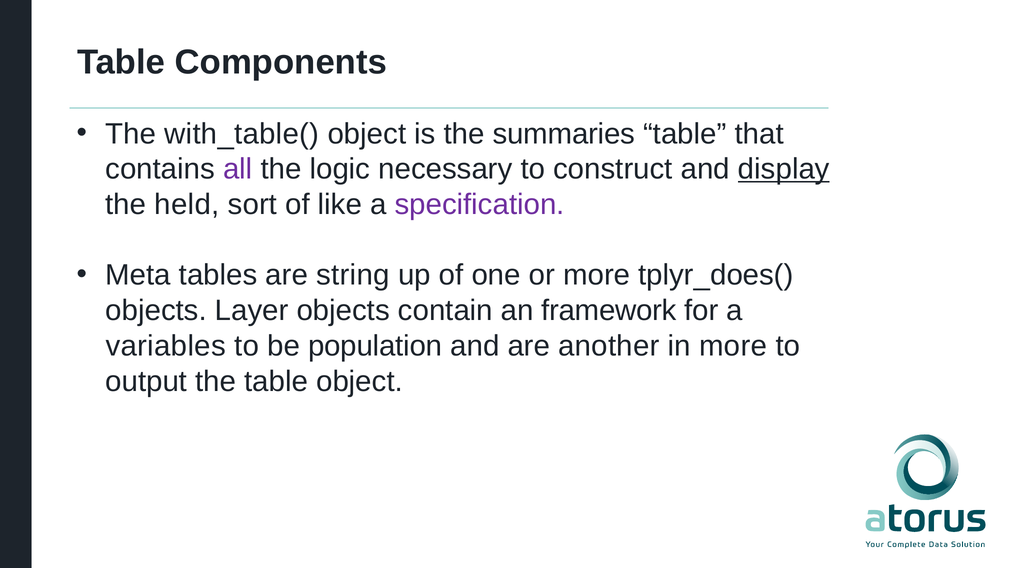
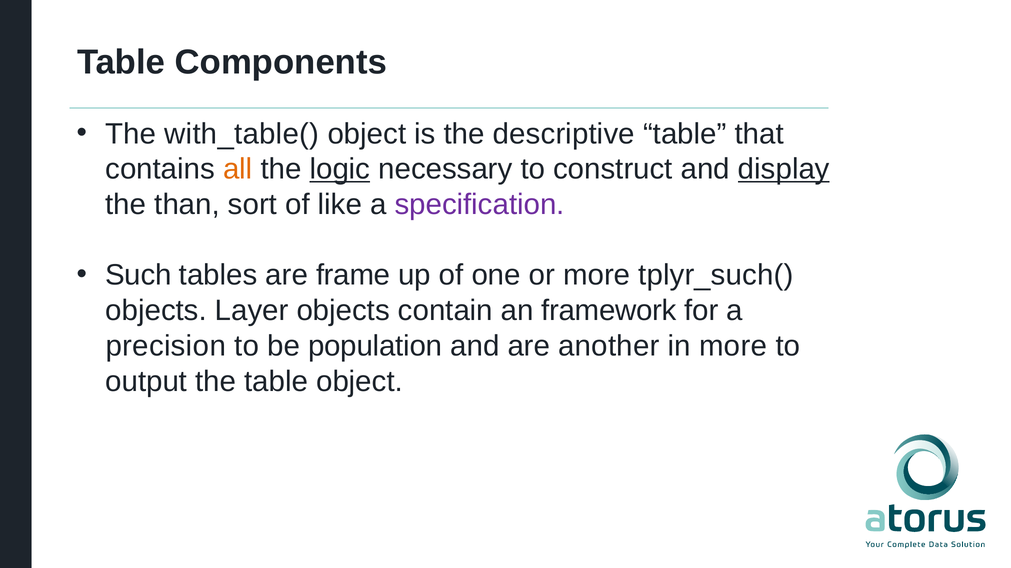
summaries: summaries -> descriptive
all colour: purple -> orange
logic underline: none -> present
held: held -> than
Meta: Meta -> Such
string: string -> frame
tplyr_does(: tplyr_does( -> tplyr_such(
variables: variables -> precision
